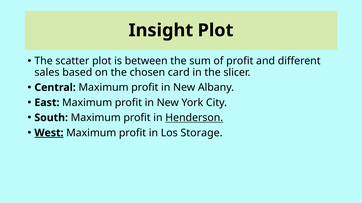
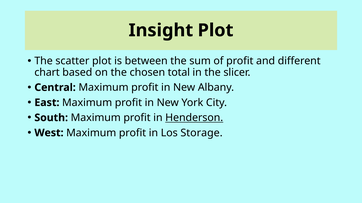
sales: sales -> chart
card: card -> total
West underline: present -> none
